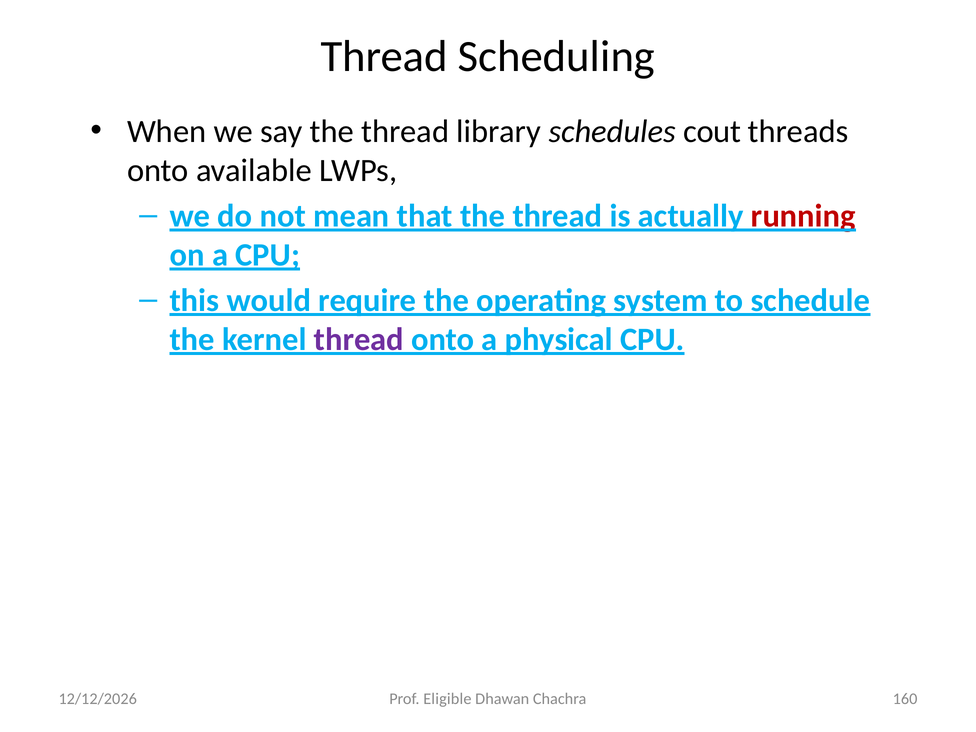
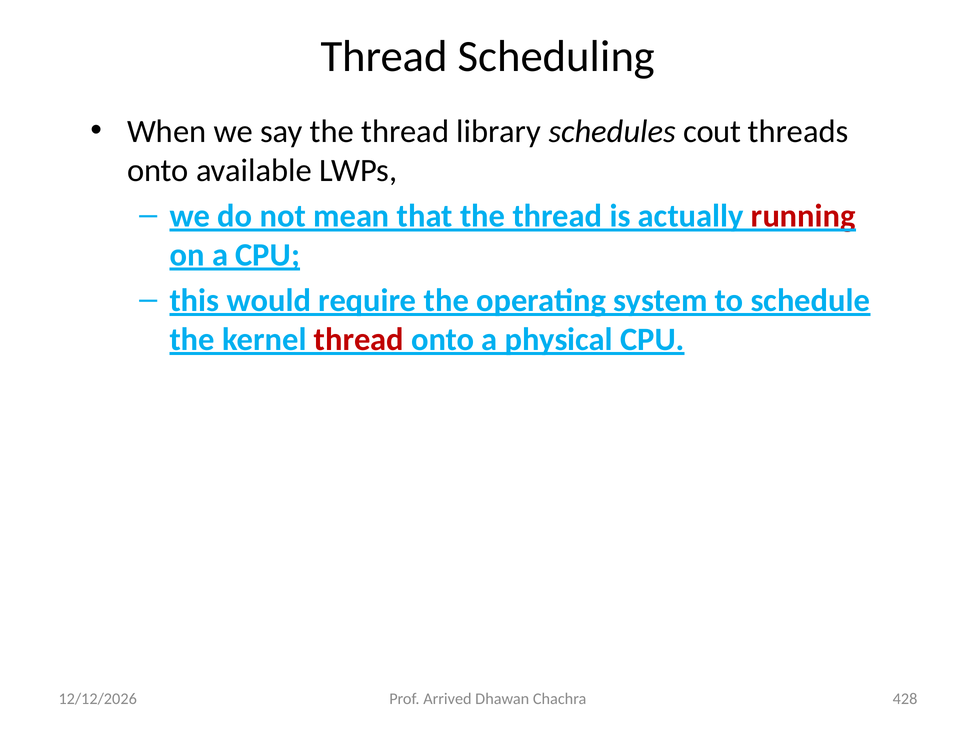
thread at (359, 340) colour: purple -> red
Eligible: Eligible -> Arrived
160: 160 -> 428
